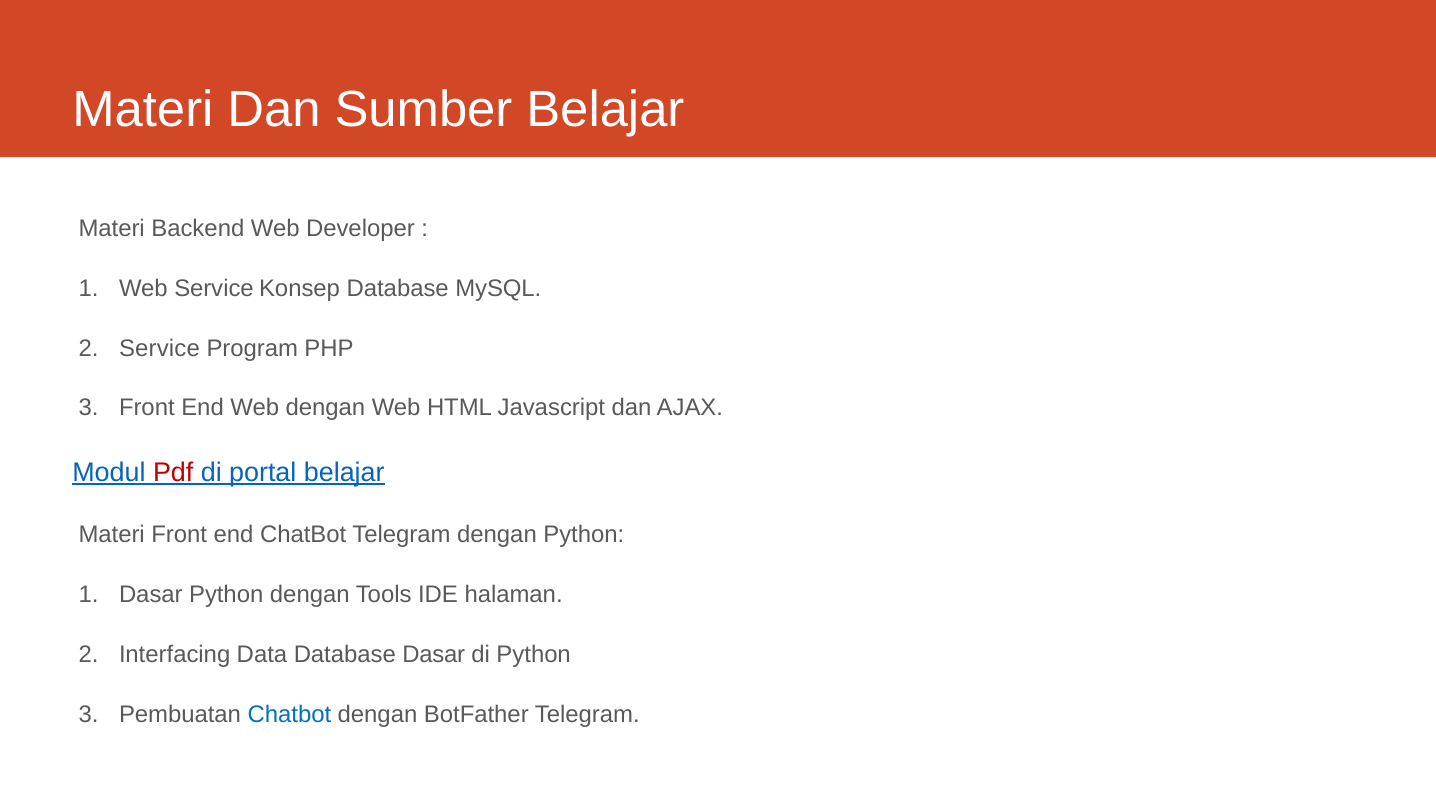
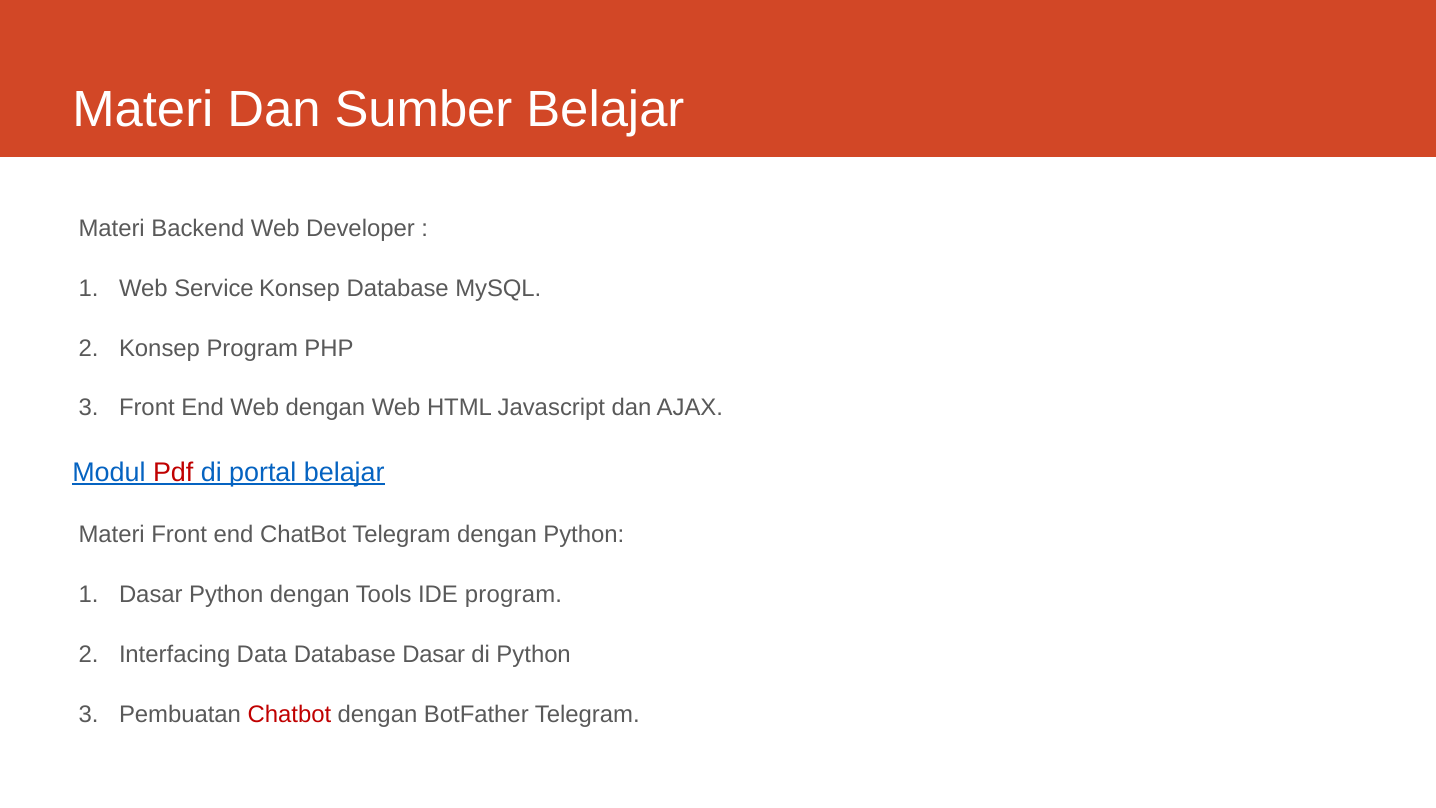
Service at (159, 348): Service -> Konsep
IDE halaman: halaman -> program
Chatbot at (289, 714) colour: blue -> red
